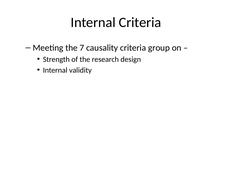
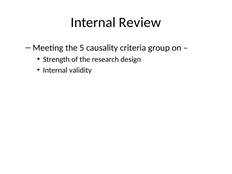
Internal Criteria: Criteria -> Review
7: 7 -> 5
